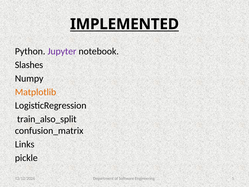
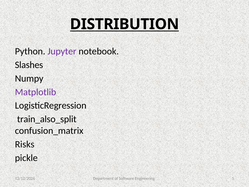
IMPLEMENTED: IMPLEMENTED -> DISTRIBUTION
Matplotlib colour: orange -> purple
Links: Links -> Risks
